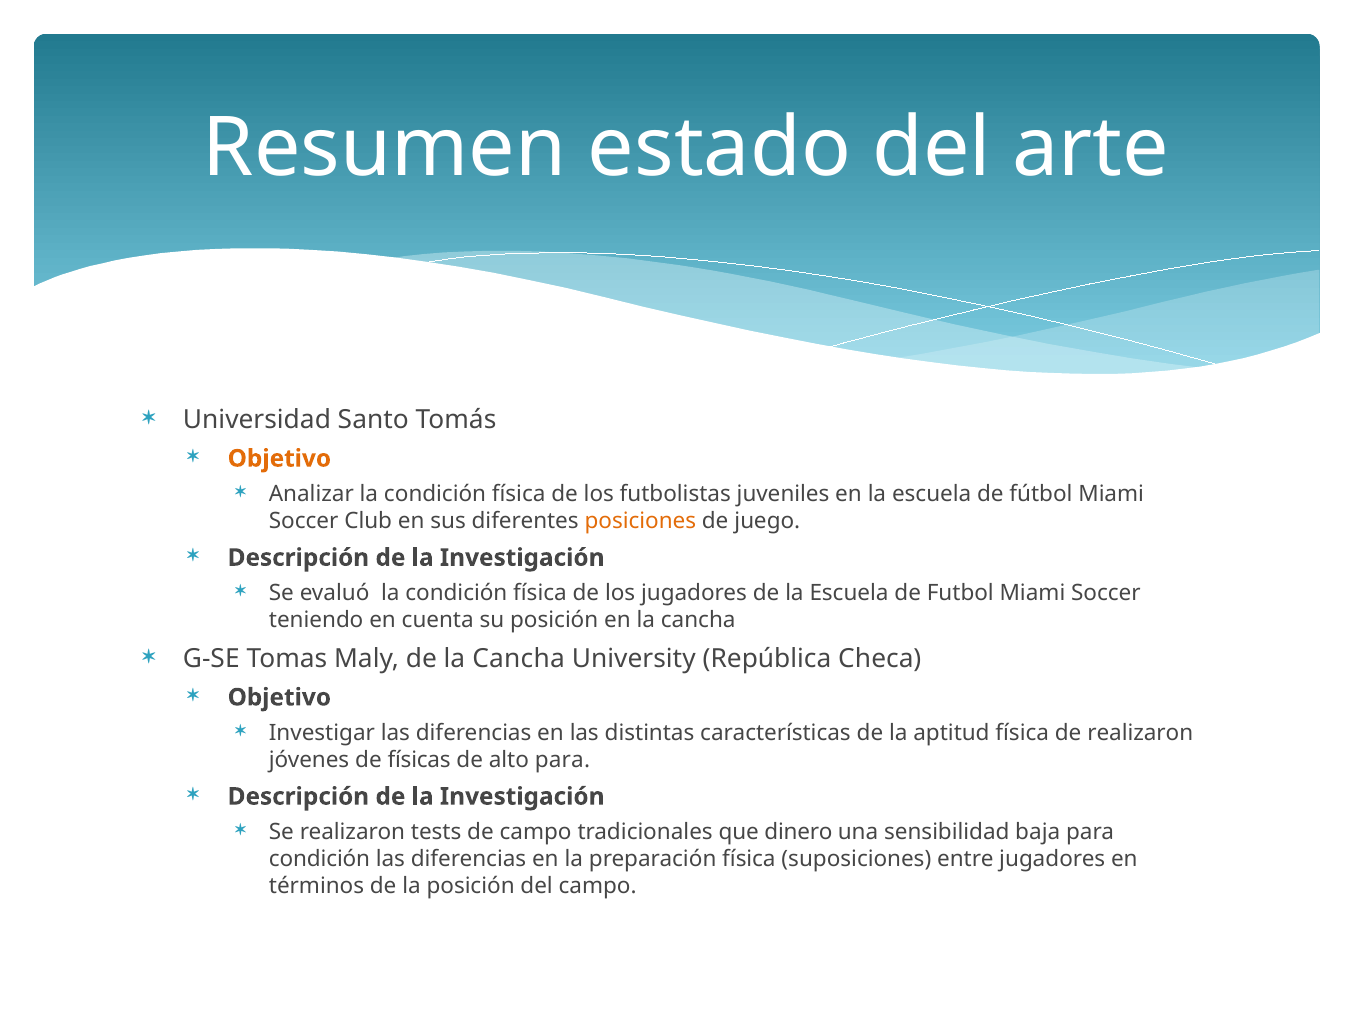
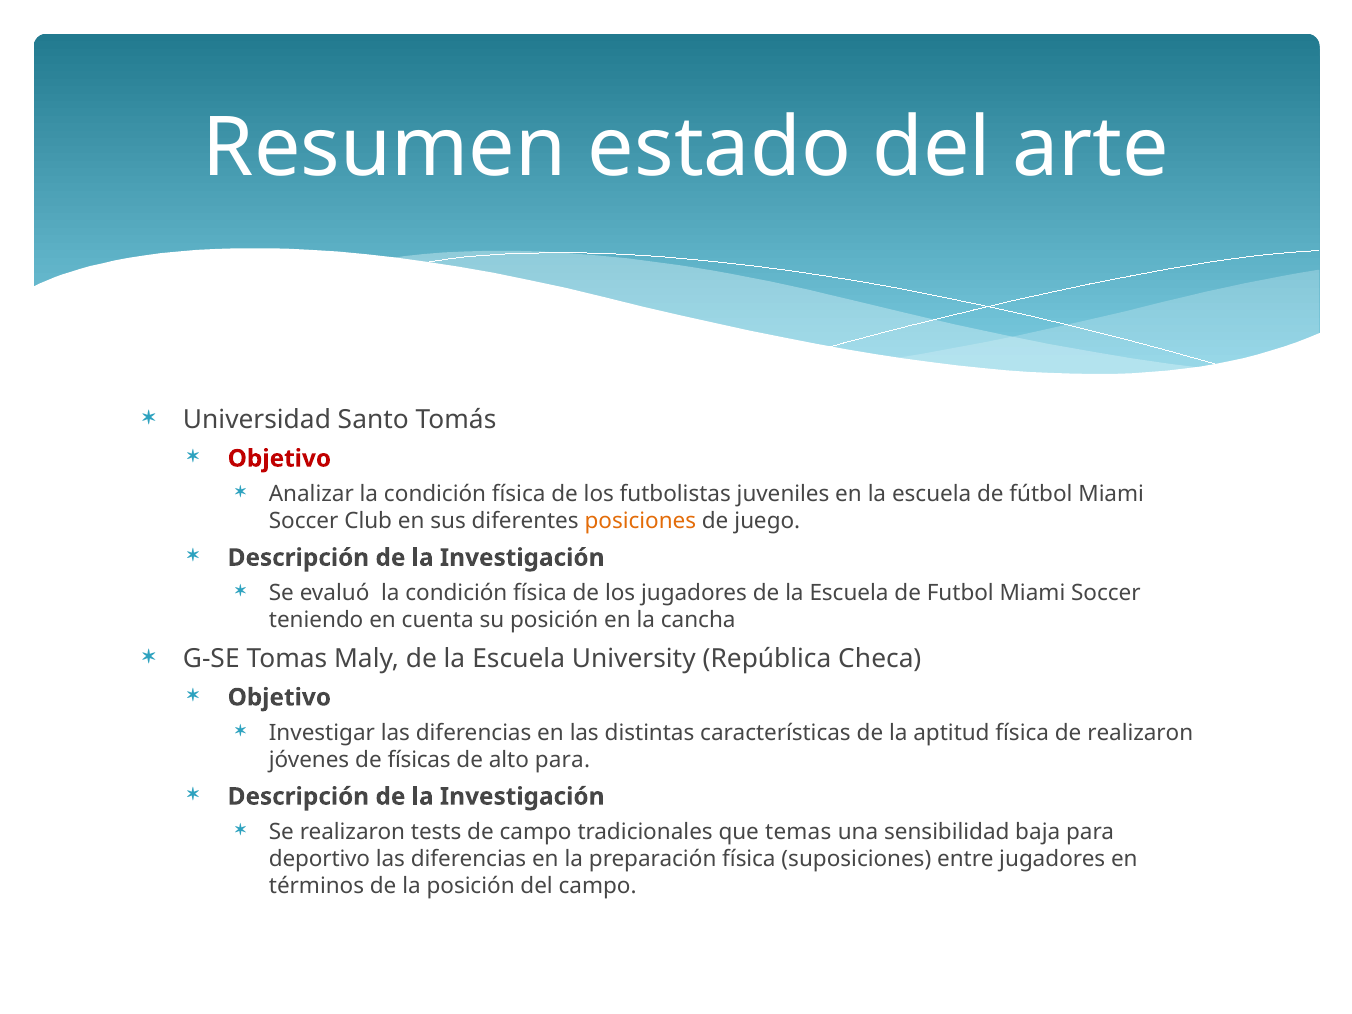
Objetivo at (279, 459) colour: orange -> red
Maly de la Cancha: Cancha -> Escuela
dinero: dinero -> temas
condición at (320, 859): condición -> deportivo
